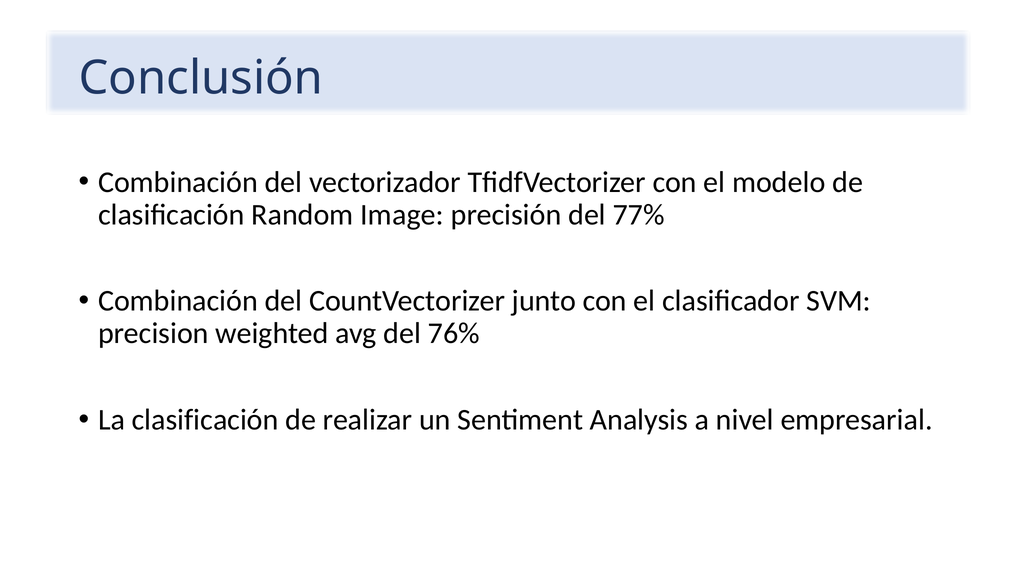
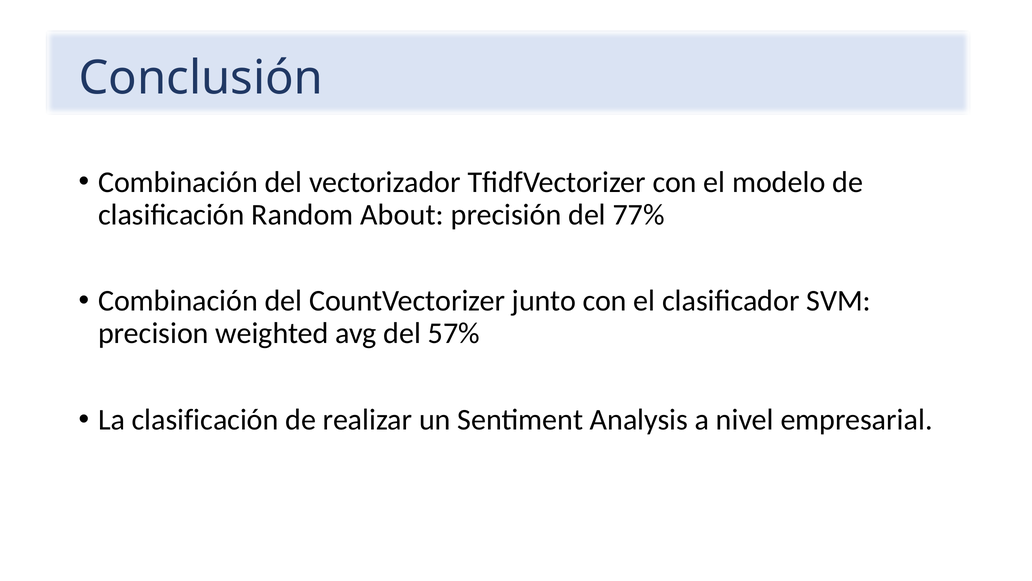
Image: Image -> About
76%: 76% -> 57%
